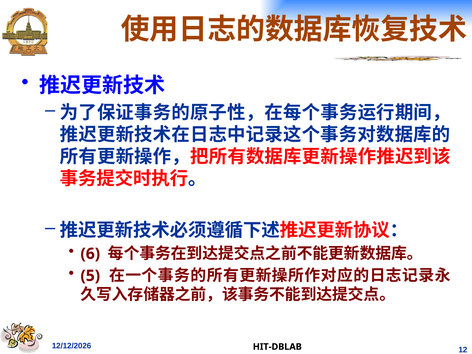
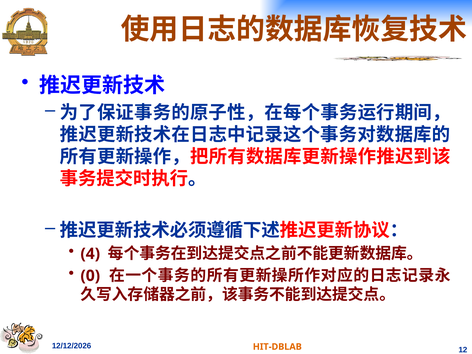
6: 6 -> 4
5: 5 -> 0
HIT-DBLAB colour: black -> orange
